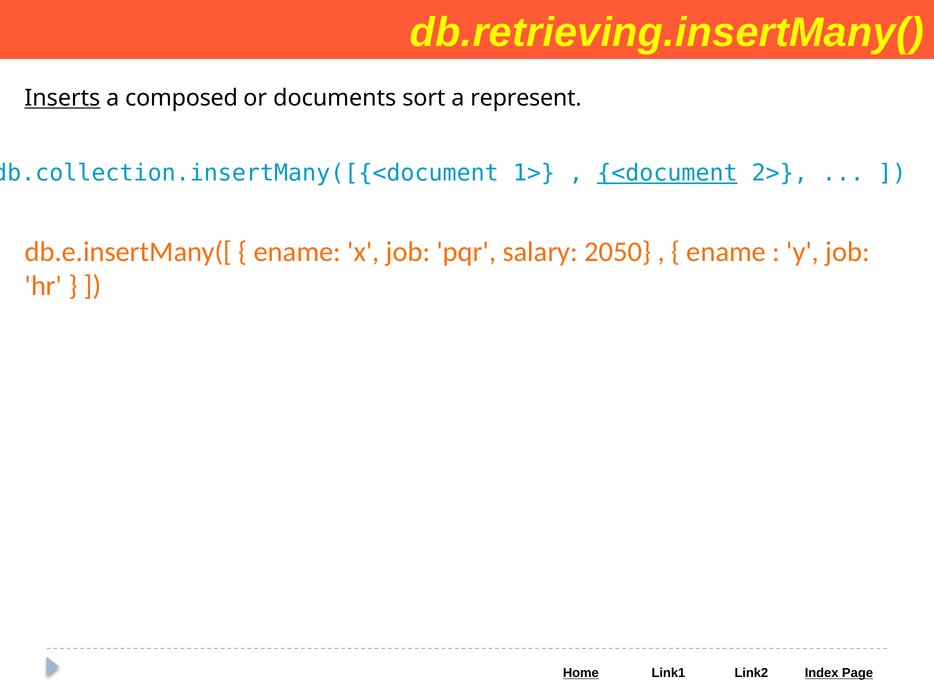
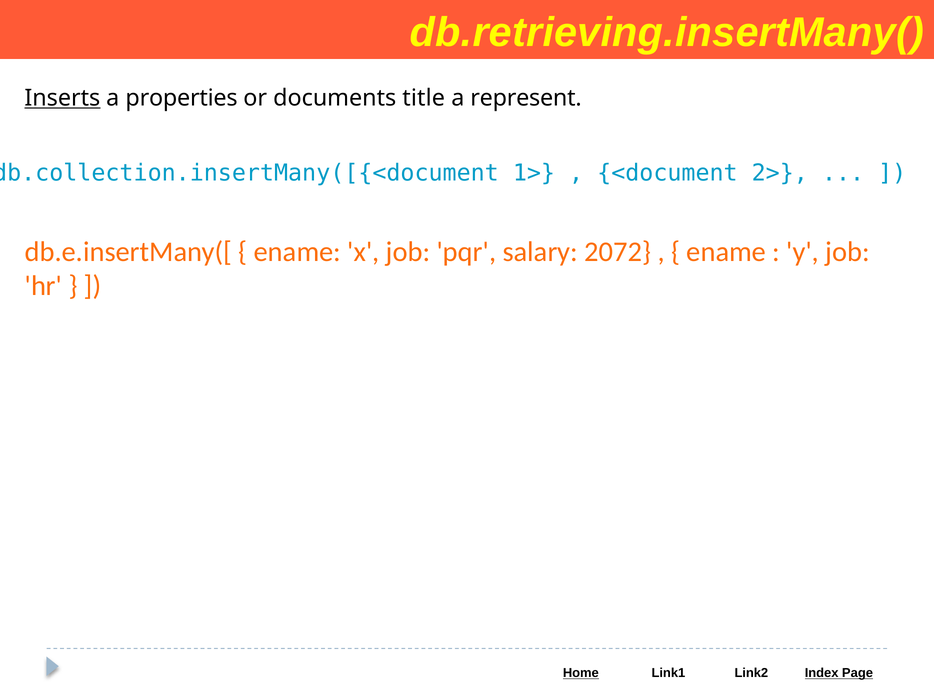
composed: composed -> properties
sort: sort -> title
<document underline: present -> none
2050: 2050 -> 2072
